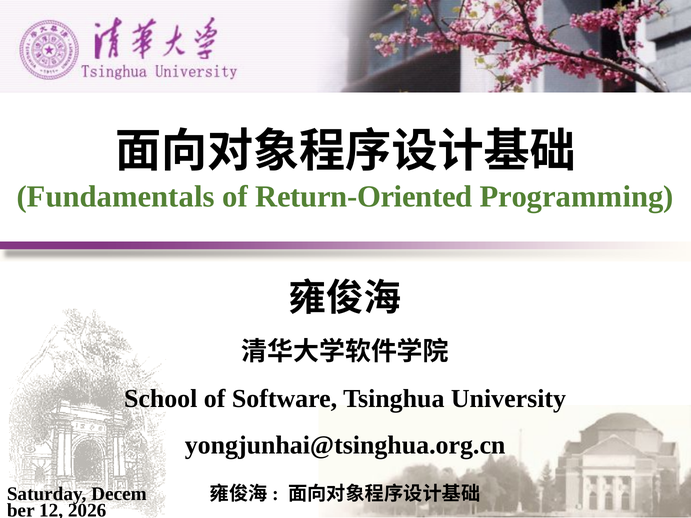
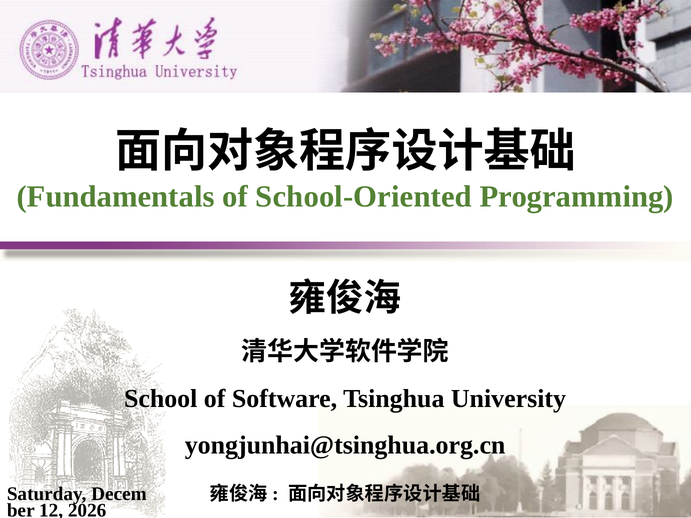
Return-Oriented: Return-Oriented -> School-Oriented
